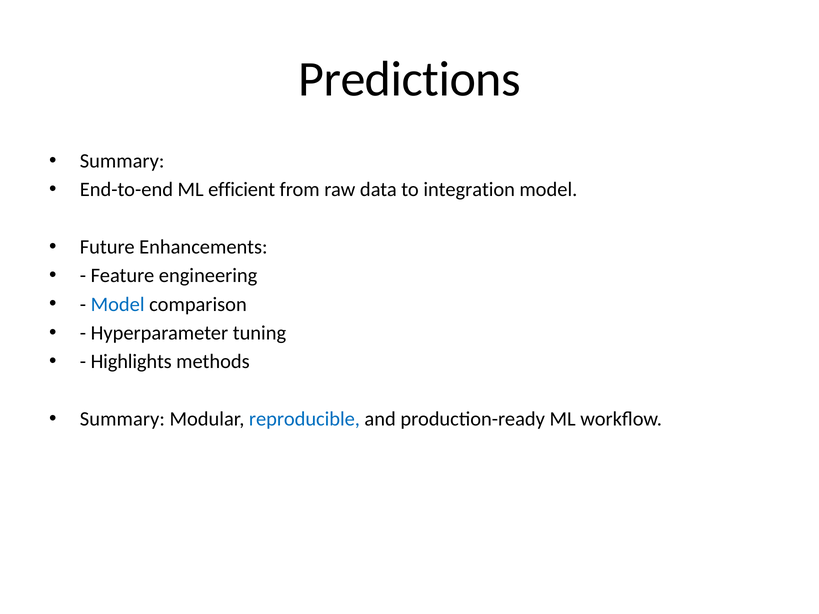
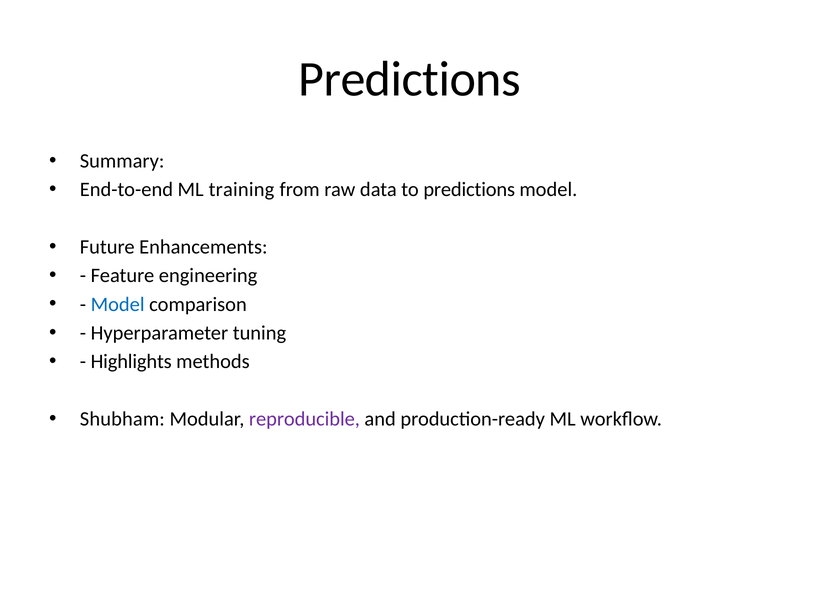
efficient: efficient -> training
to integration: integration -> predictions
Summary at (122, 419): Summary -> Shubham
reproducible colour: blue -> purple
